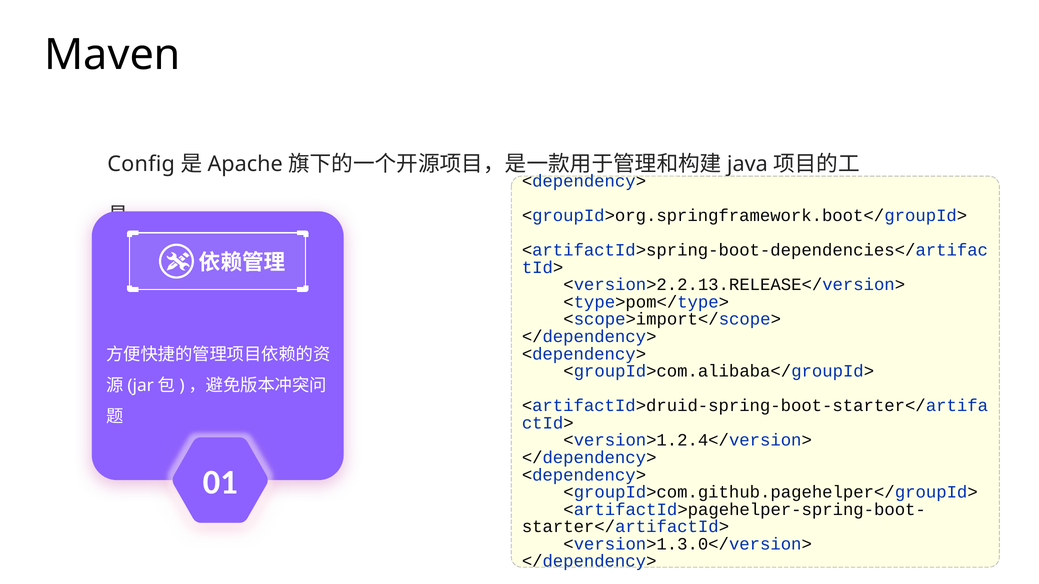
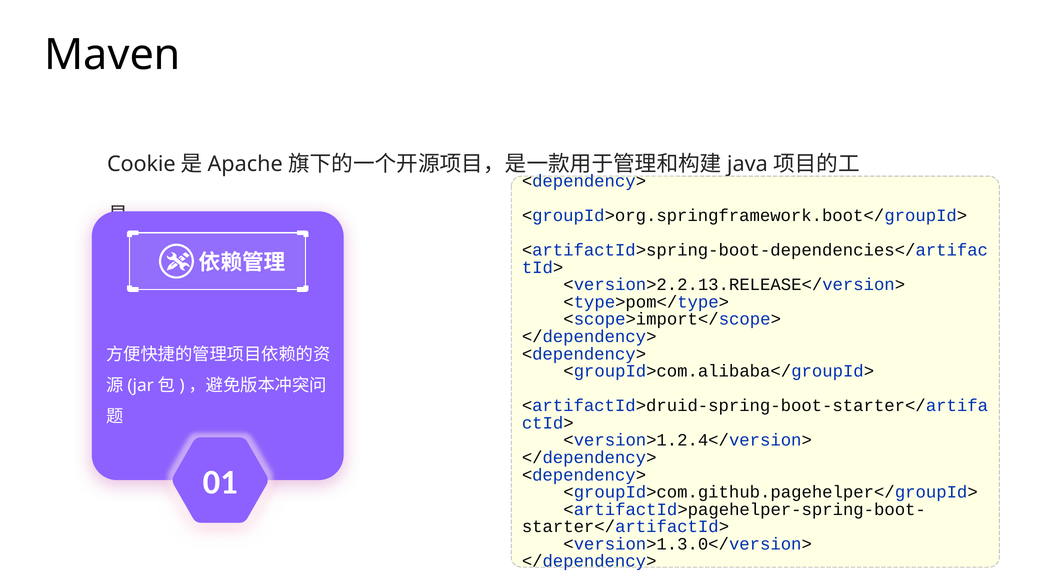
Config: Config -> Cookie
